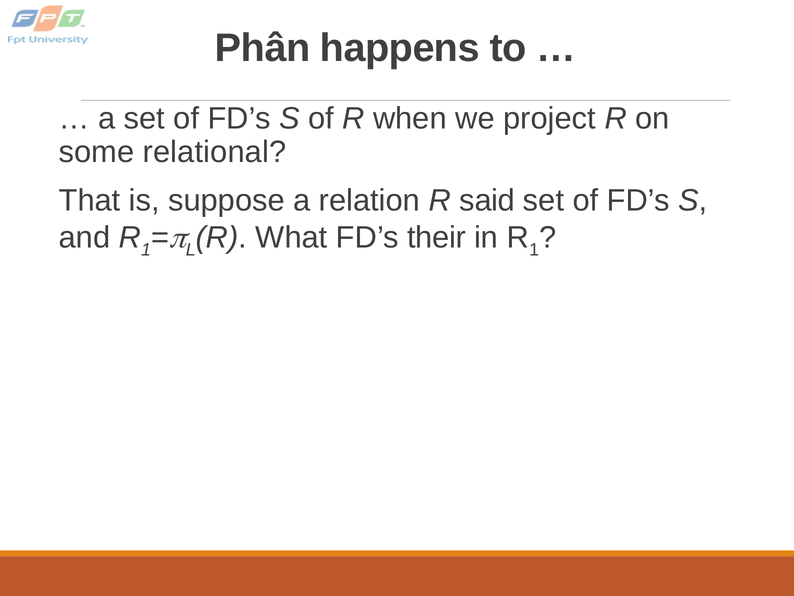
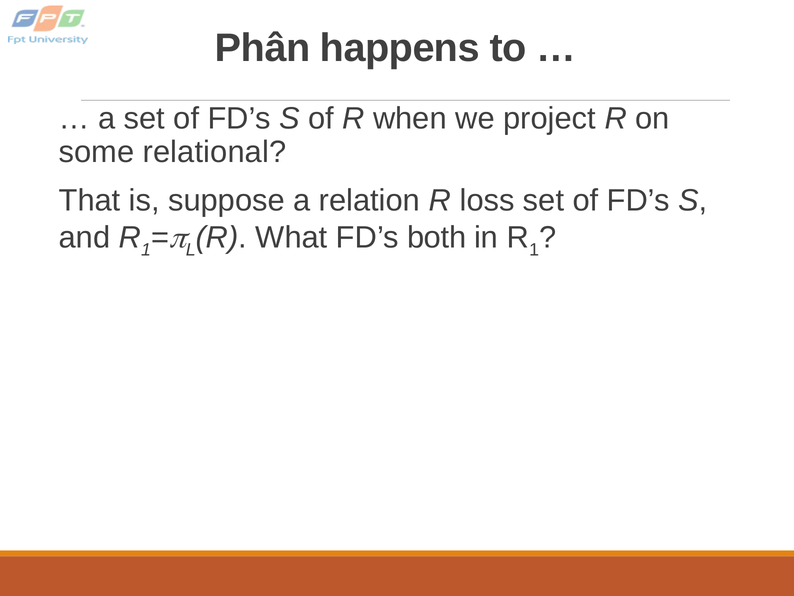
said: said -> loss
their: their -> both
